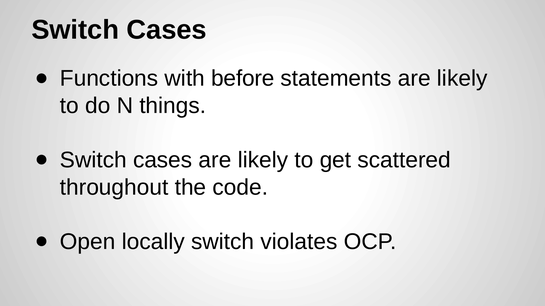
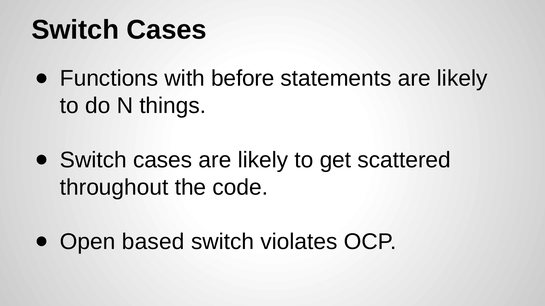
locally: locally -> based
